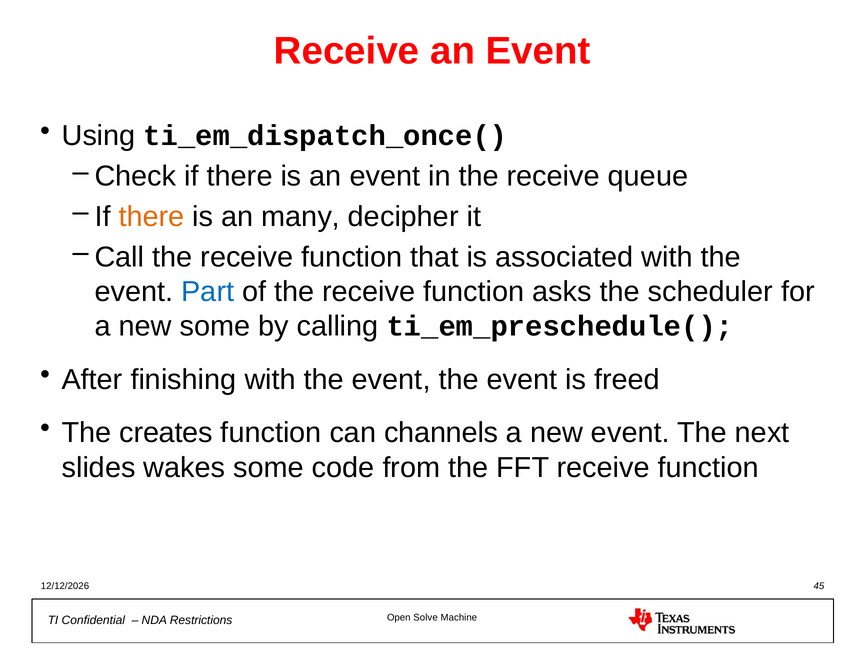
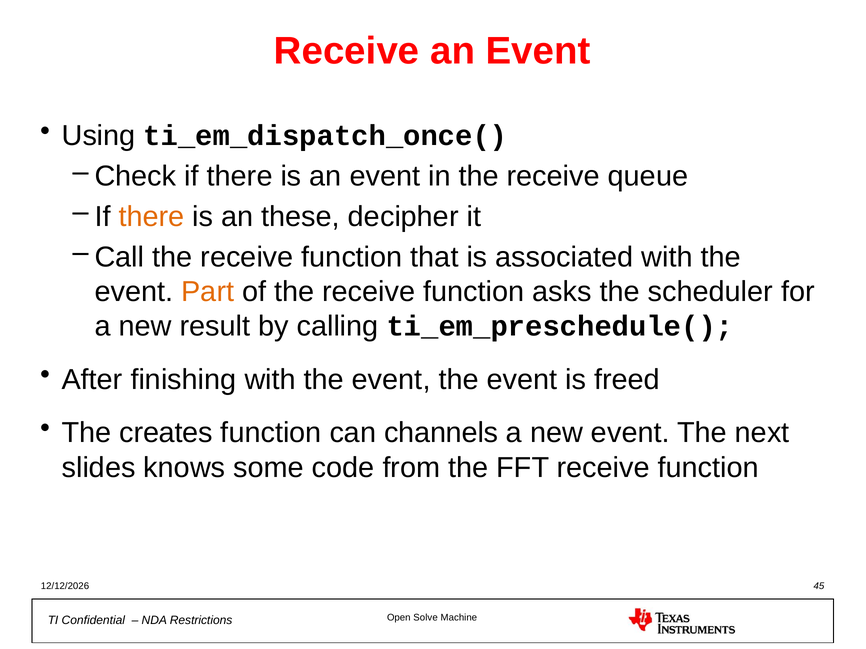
many: many -> these
Part colour: blue -> orange
new some: some -> result
wakes: wakes -> knows
